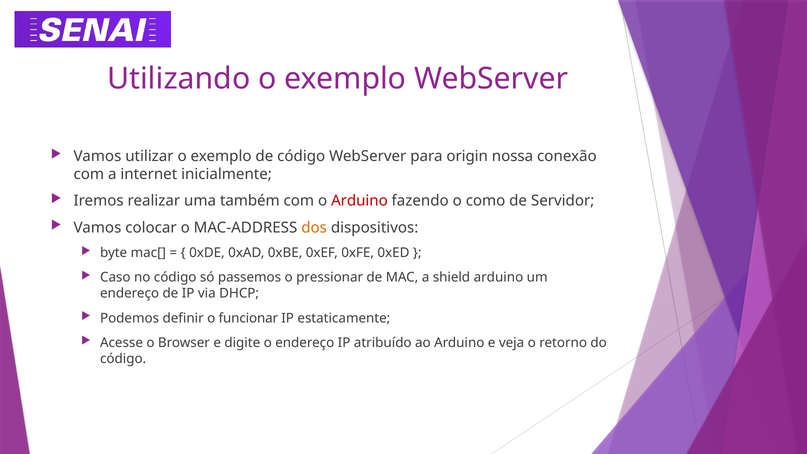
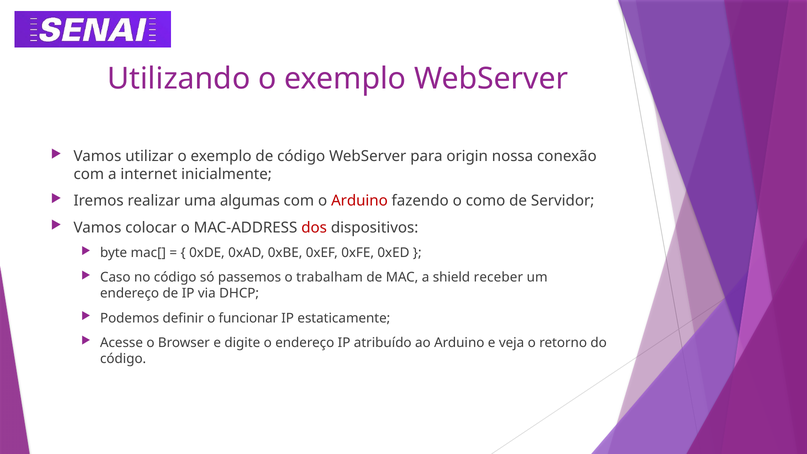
também: também -> algumas
dos colour: orange -> red
pressionar: pressionar -> trabalham
shield arduino: arduino -> receber
